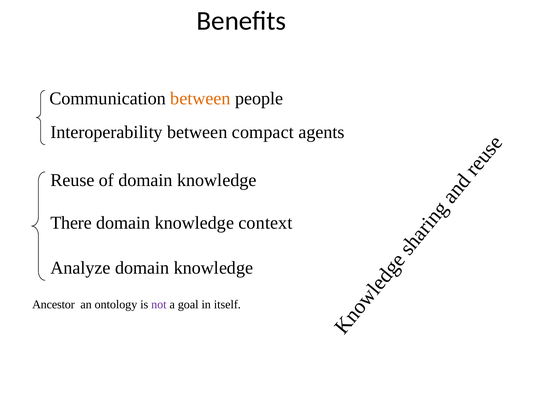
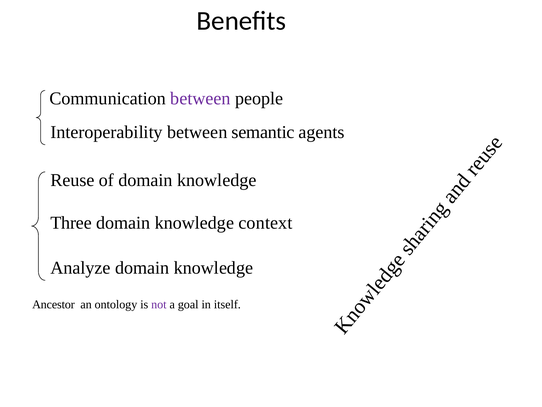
between at (200, 99) colour: orange -> purple
compact: compact -> semantic
There: There -> Three
